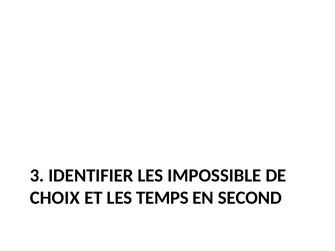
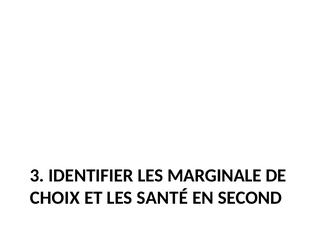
IMPOSSIBLE: IMPOSSIBLE -> MARGINALE
TEMPS: TEMPS -> SANTÉ
